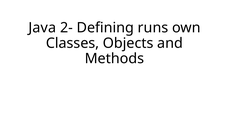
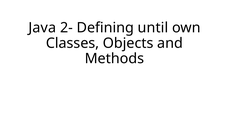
runs: runs -> until
